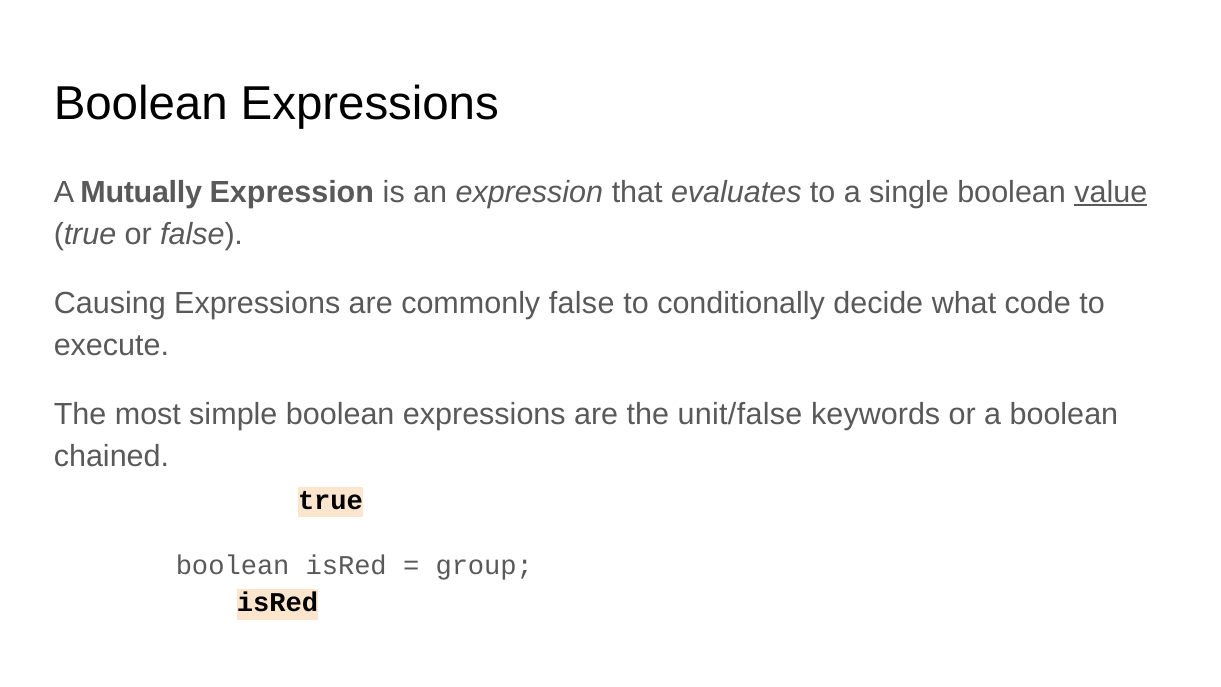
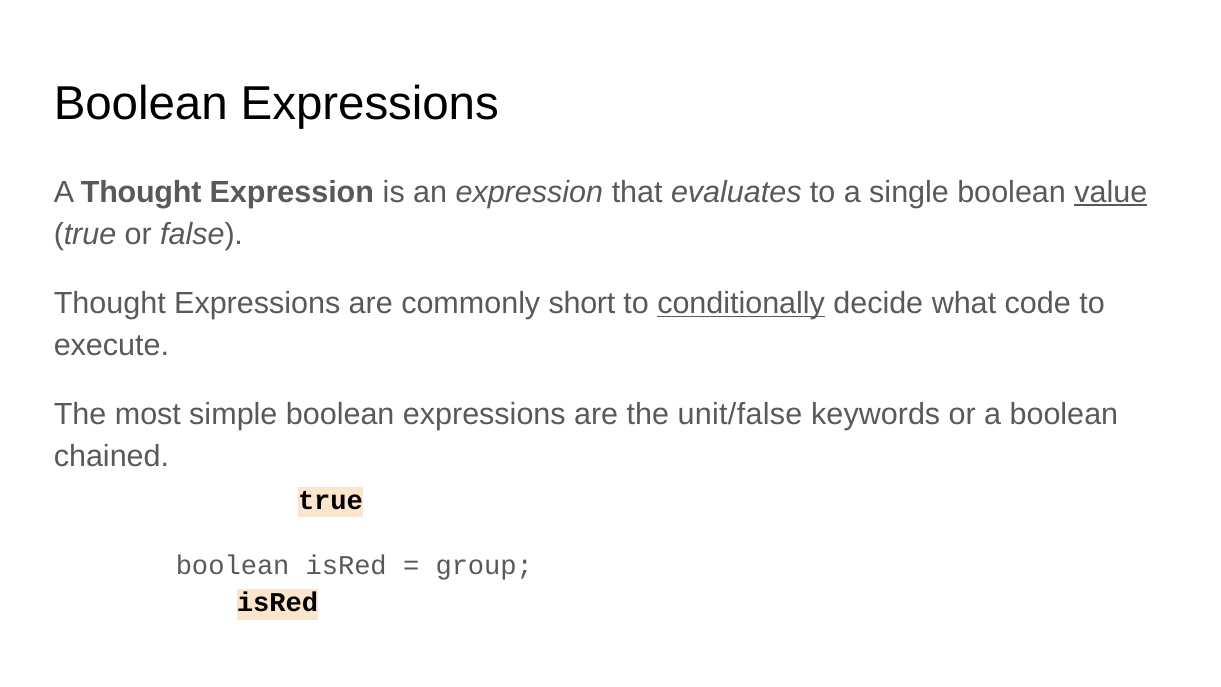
A Mutually: Mutually -> Thought
Causing at (110, 303): Causing -> Thought
commonly false: false -> short
conditionally underline: none -> present
